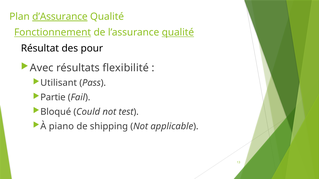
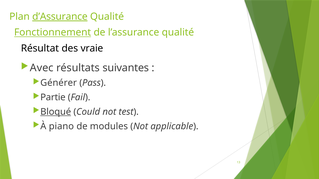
qualité at (178, 33) underline: present -> none
pour: pour -> vraie
flexibilité: flexibilité -> suivantes
Utilisant: Utilisant -> Générer
Bloqué underline: none -> present
shipping: shipping -> modules
